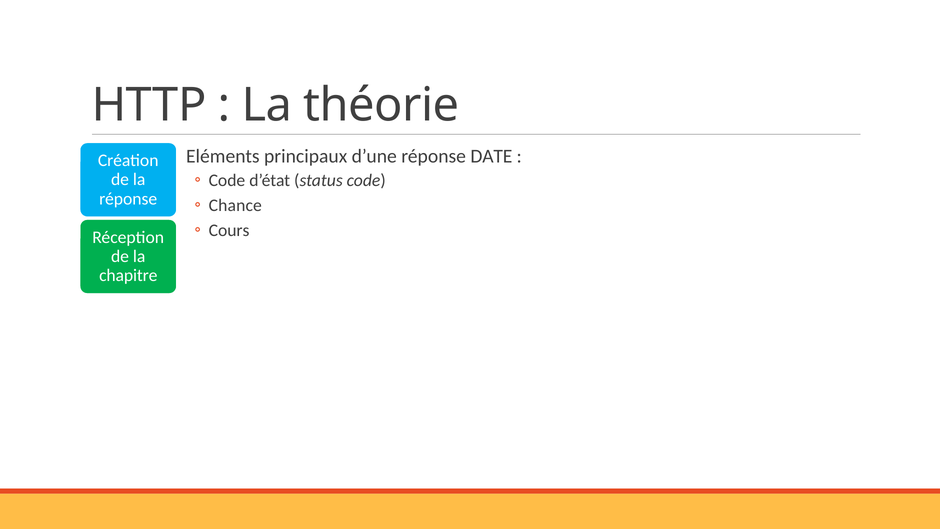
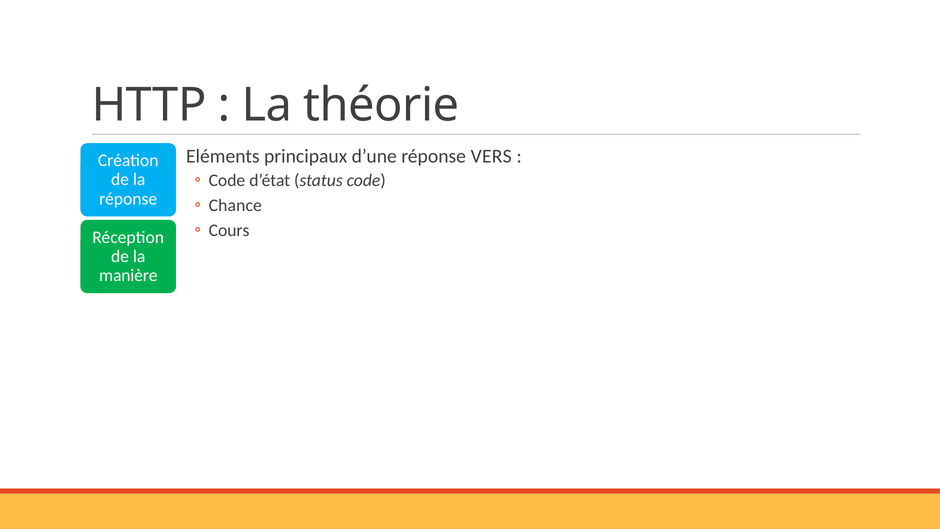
DATE: DATE -> VERS
chapitre: chapitre -> manière
